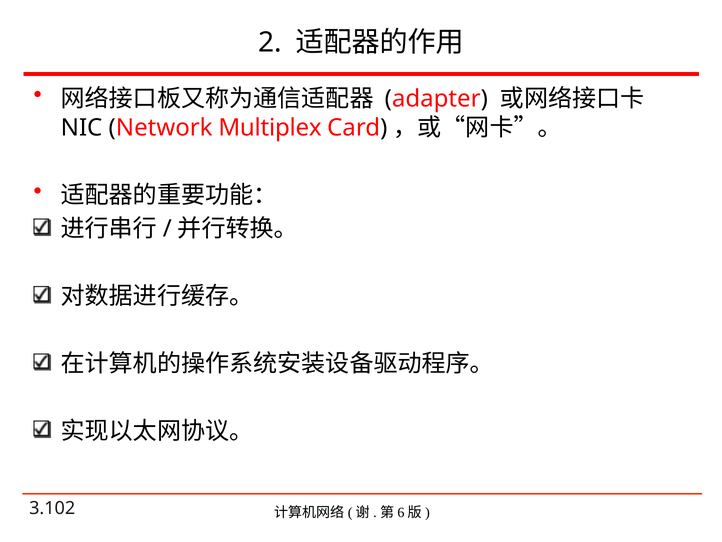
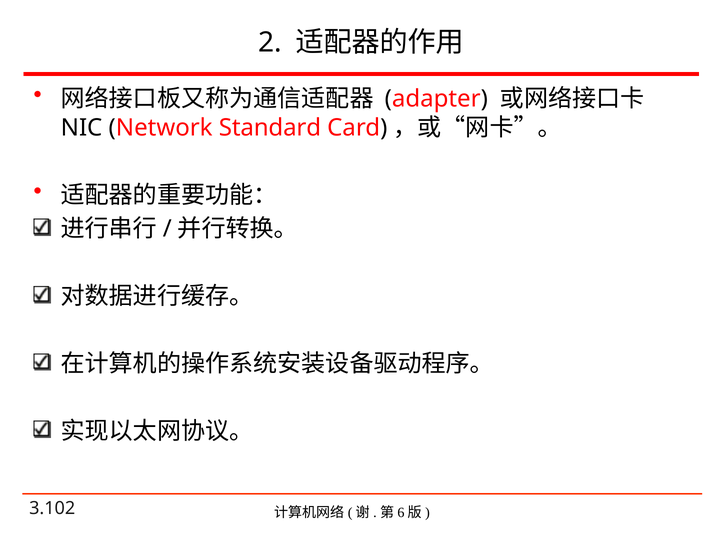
Multiplex: Multiplex -> Standard
